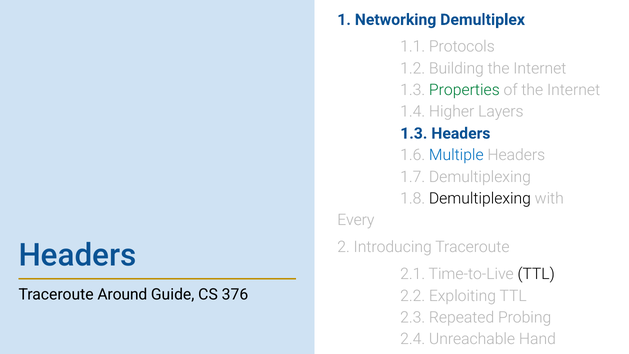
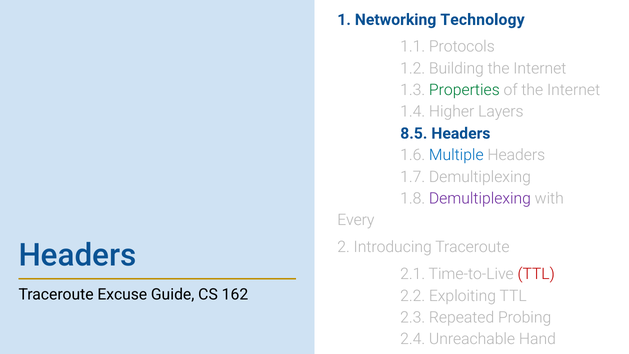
Demultiplex: Demultiplex -> Technology
1.3 at (414, 133): 1.3 -> 8.5
Demultiplexing at (480, 198) colour: black -> purple
TTL at (536, 274) colour: black -> red
Around: Around -> Excuse
376: 376 -> 162
